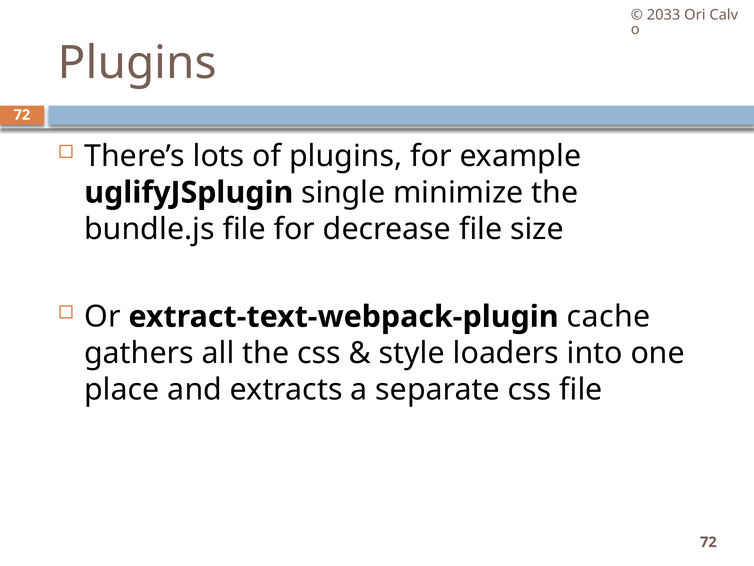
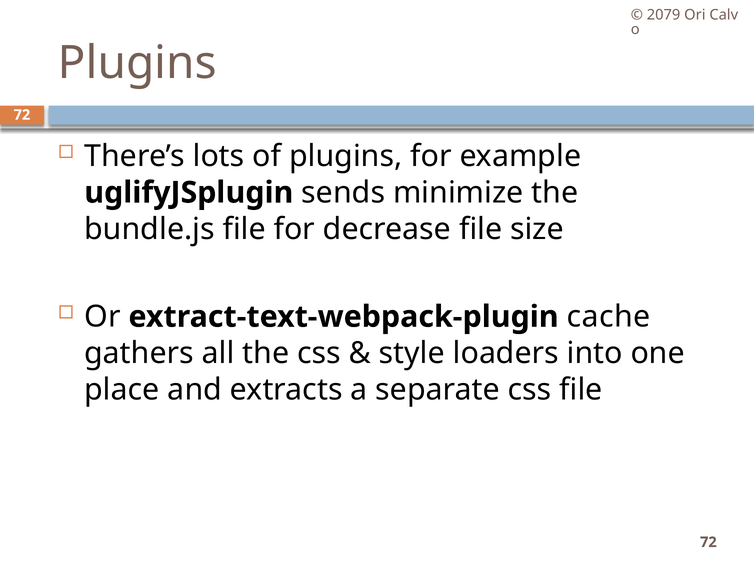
2033: 2033 -> 2079
single: single -> sends
